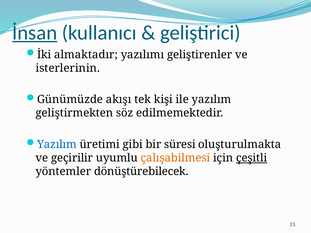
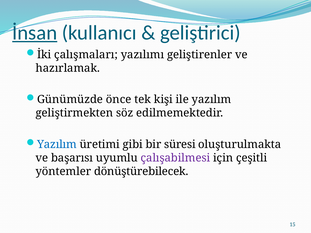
almaktadır: almaktadır -> çalışmaları
isterlerinin: isterlerinin -> hazırlamak
akışı: akışı -> önce
geçirilir: geçirilir -> başarısı
çalışabilmesi colour: orange -> purple
çeşitli underline: present -> none
